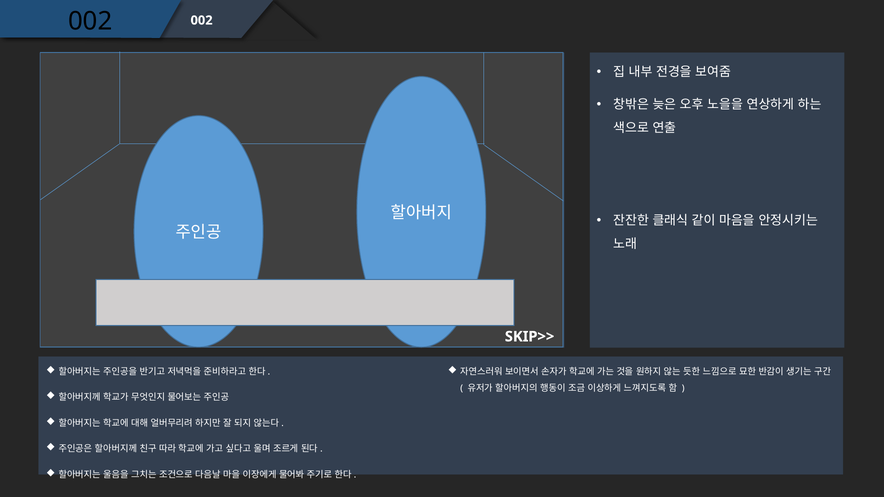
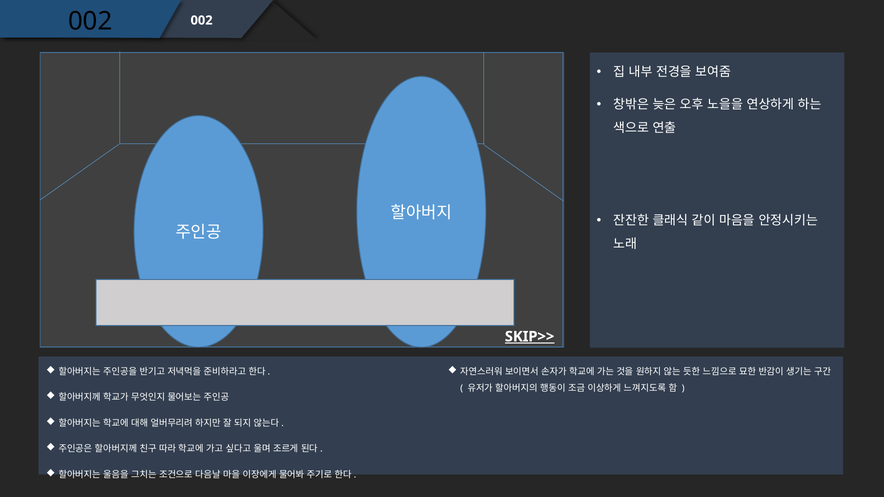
SKIP>> underline: none -> present
